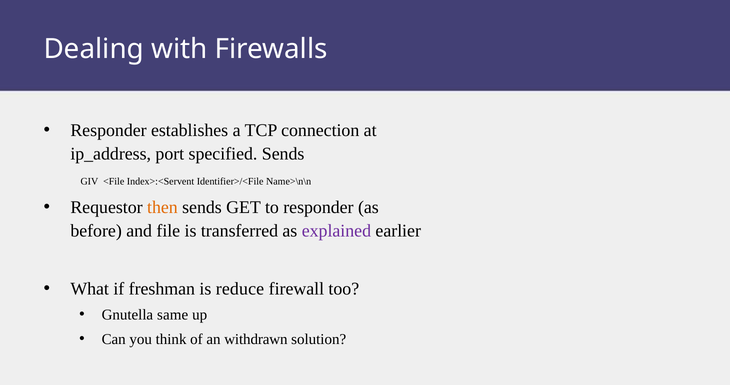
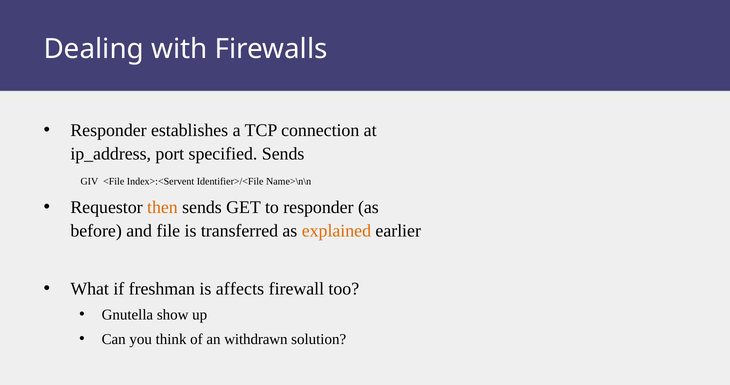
explained colour: purple -> orange
reduce: reduce -> affects
same: same -> show
